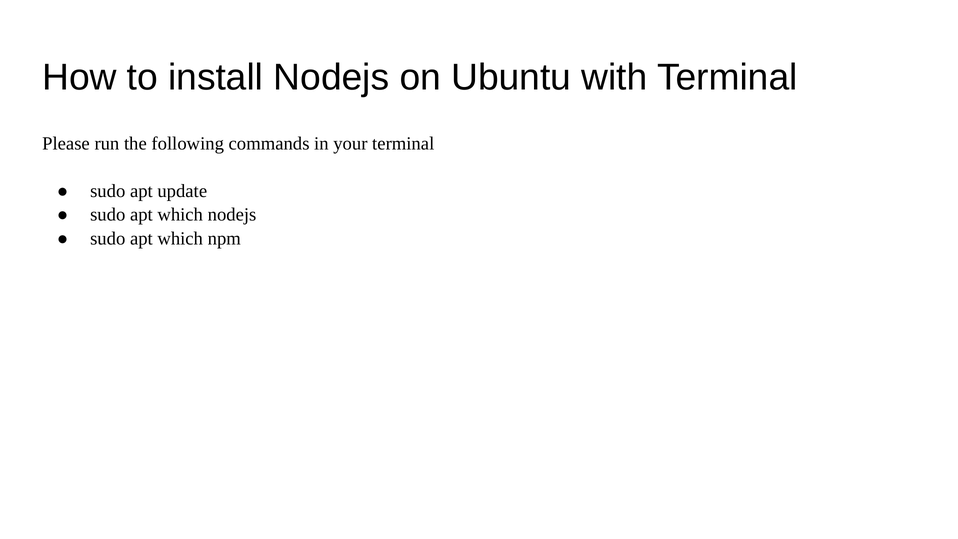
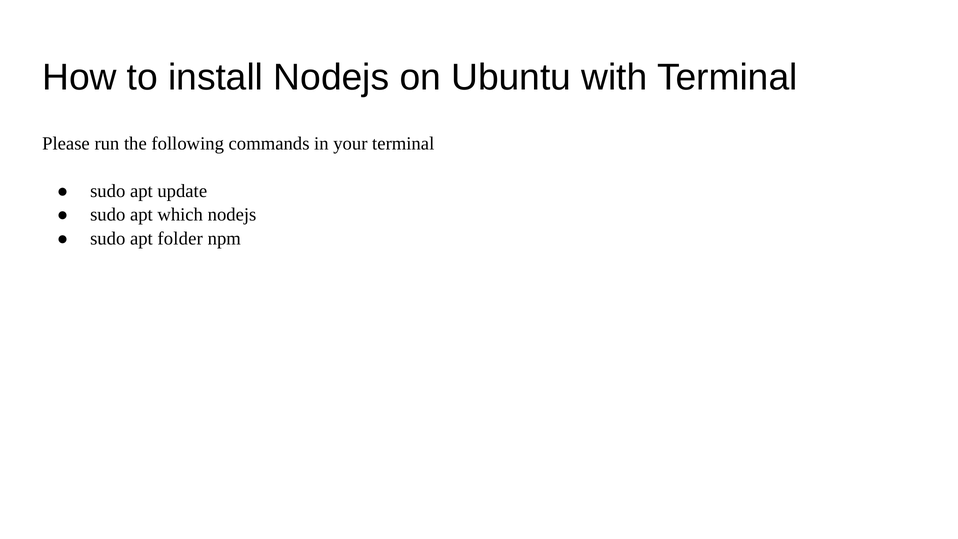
which at (180, 238): which -> folder
